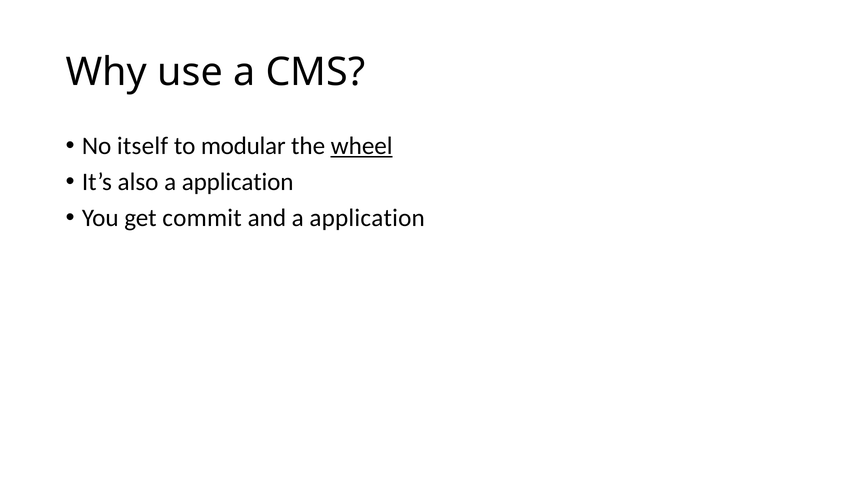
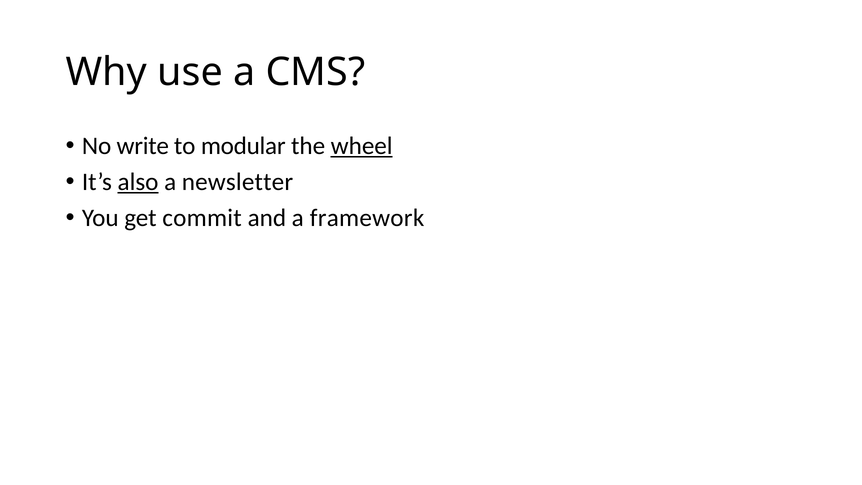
itself: itself -> write
also underline: none -> present
application at (238, 182): application -> newsletter
and a application: application -> framework
